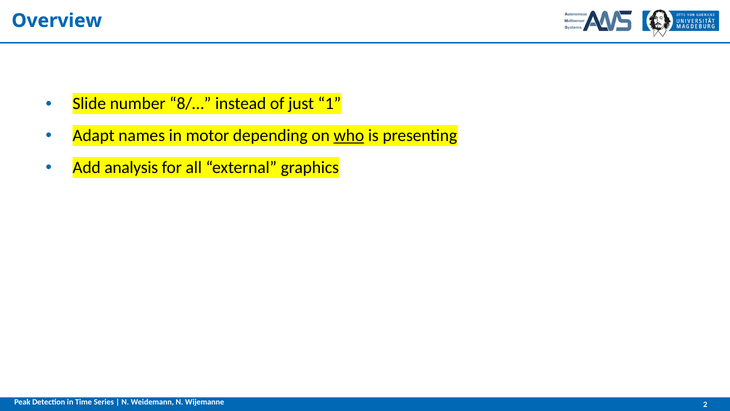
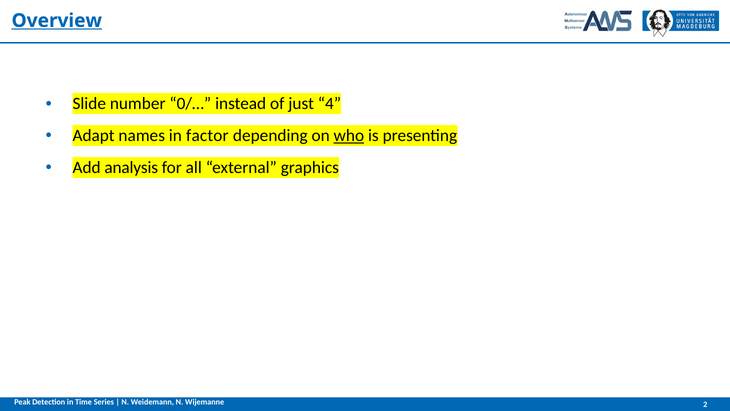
Overview underline: none -> present
8/…: 8/… -> 0/…
1: 1 -> 4
motor: motor -> factor
